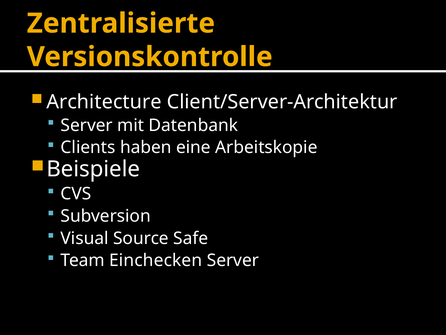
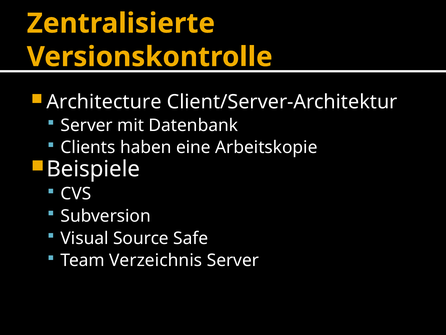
Einchecken: Einchecken -> Verzeichnis
